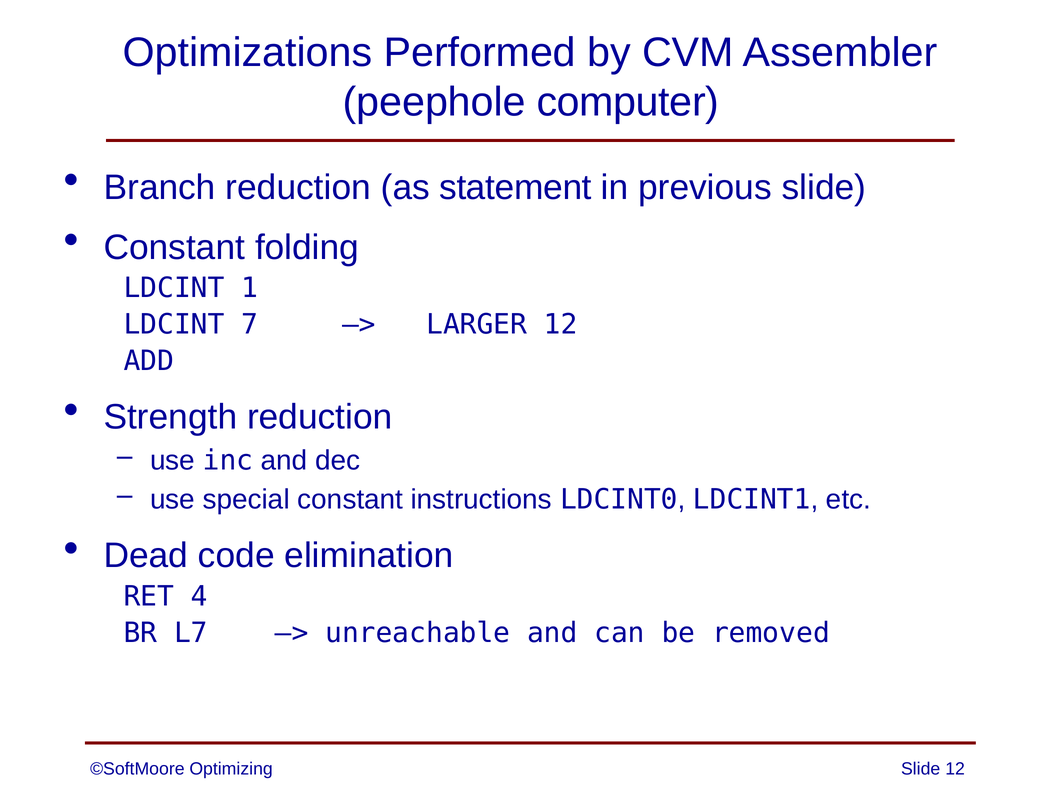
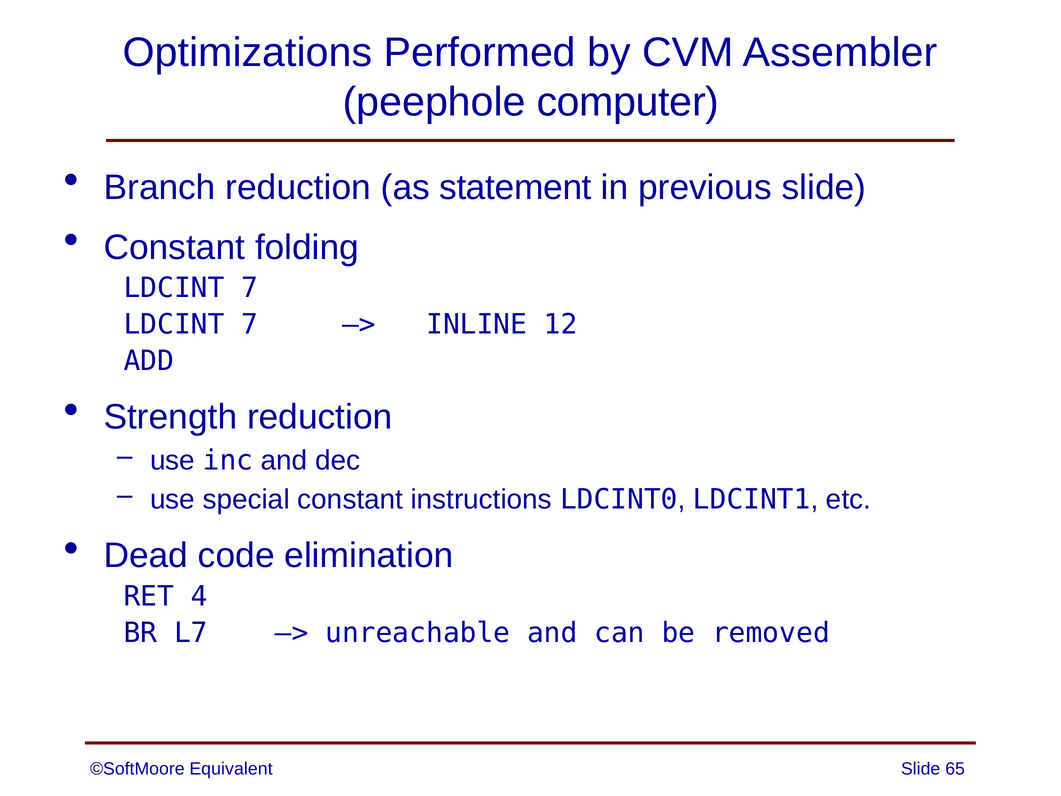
1 at (250, 288): 1 -> 7
LARGER: LARGER -> INLINE
Optimizing: Optimizing -> Equivalent
Slide 12: 12 -> 65
